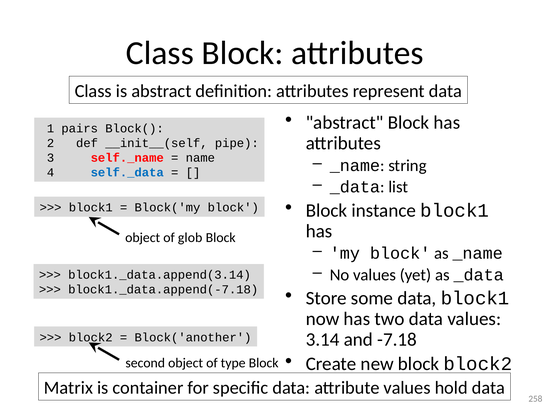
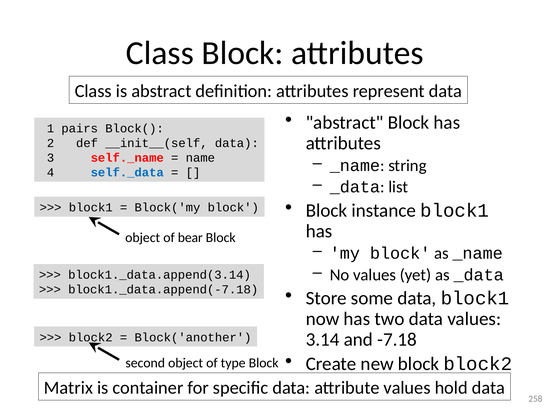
__init__(self pipe: pipe -> data
glob: glob -> bear
